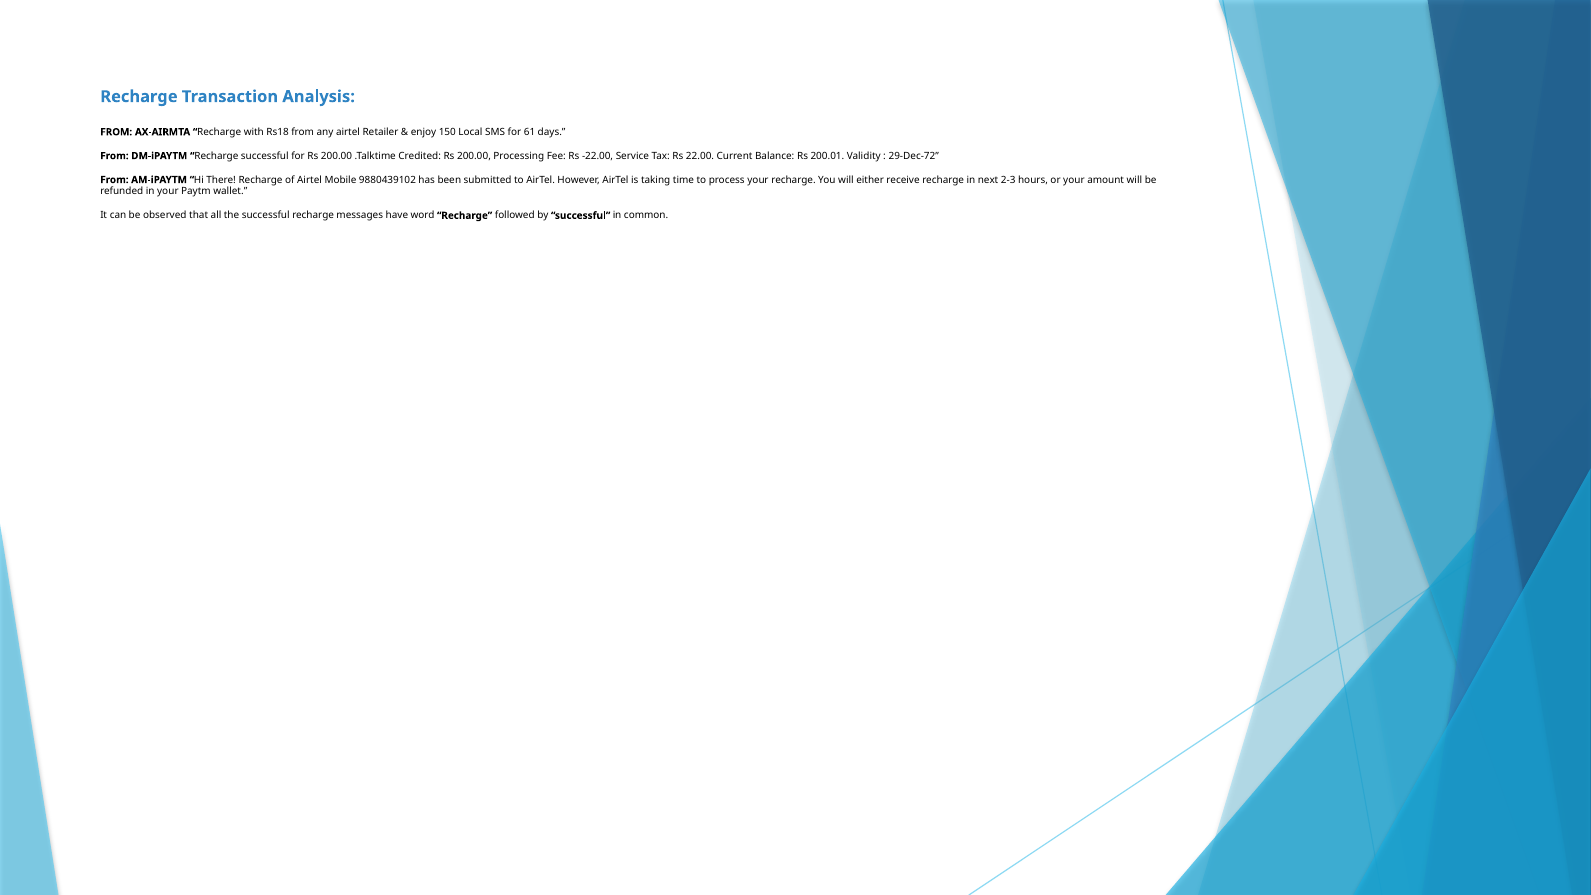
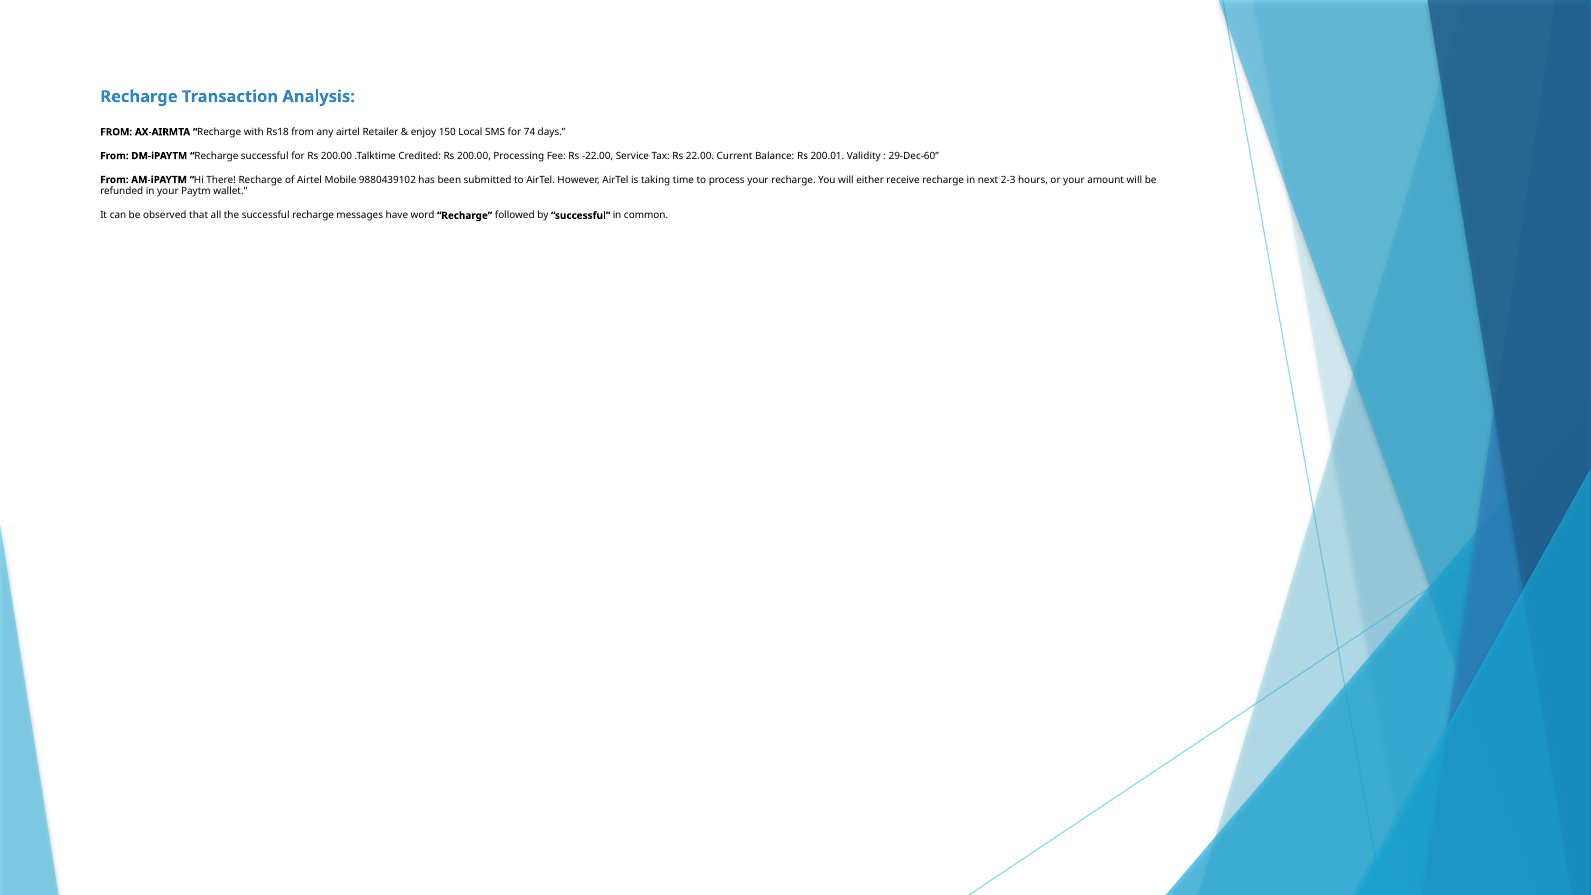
61: 61 -> 74
29-Dec-72: 29-Dec-72 -> 29-Dec-60
